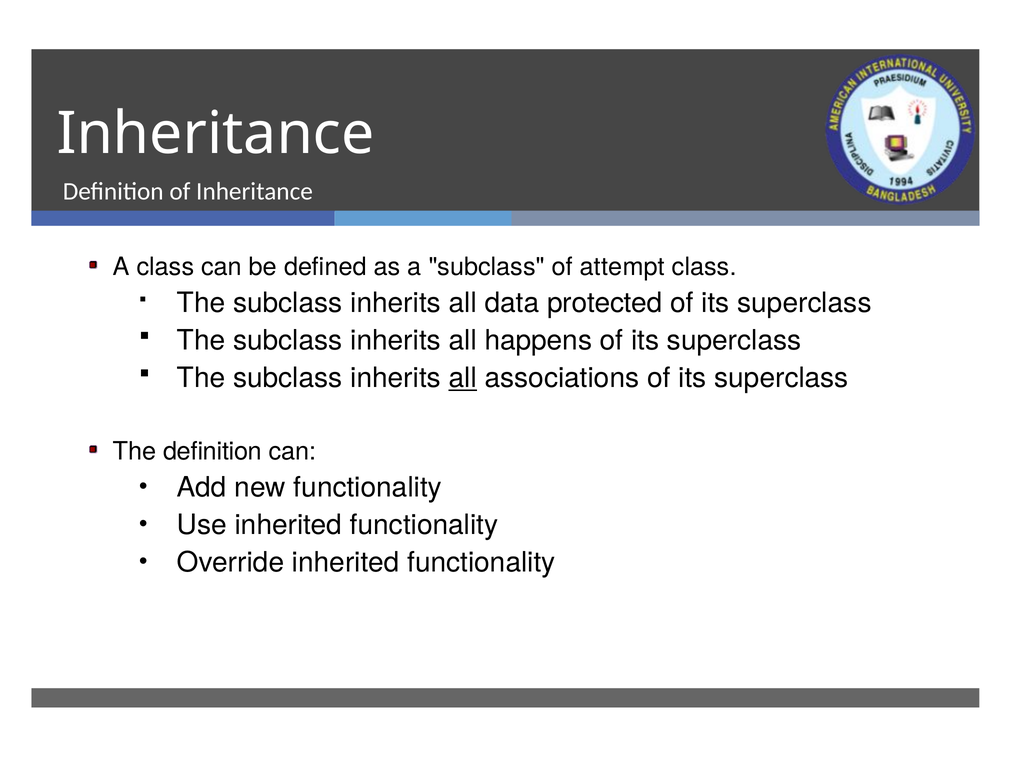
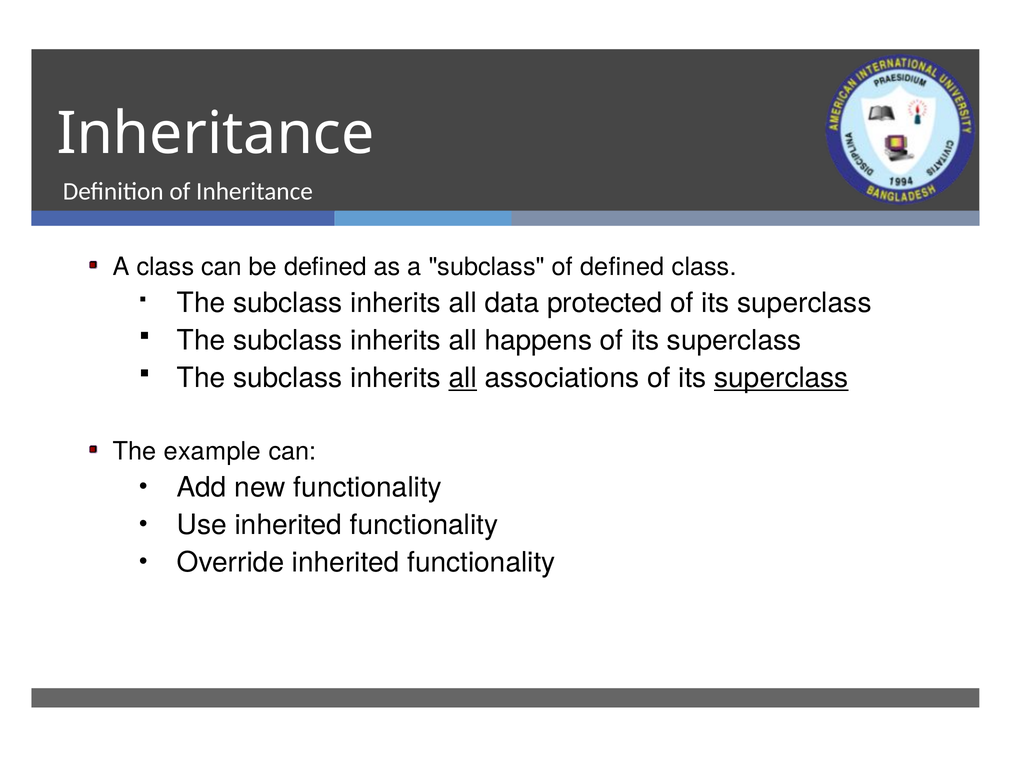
of attempt: attempt -> defined
superclass at (781, 378) underline: none -> present
The definition: definition -> example
